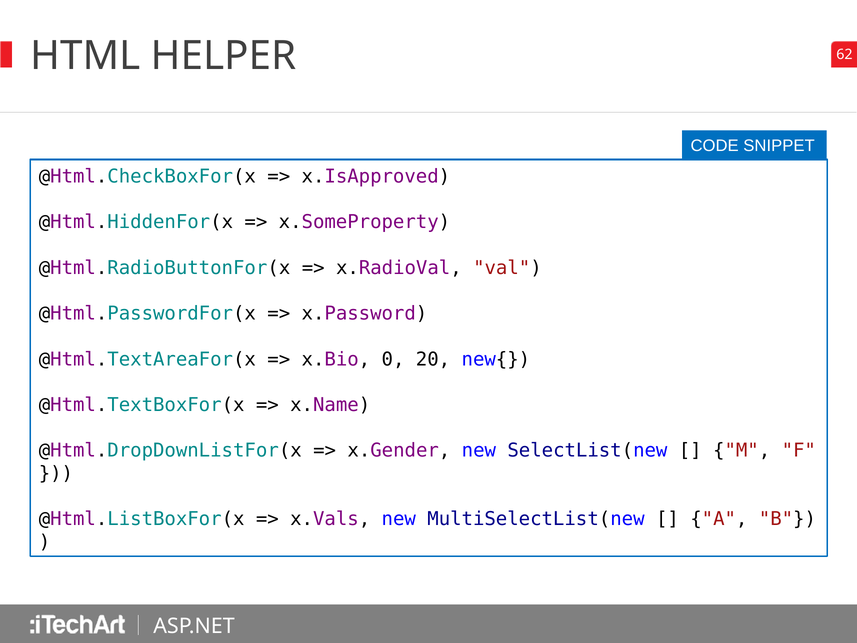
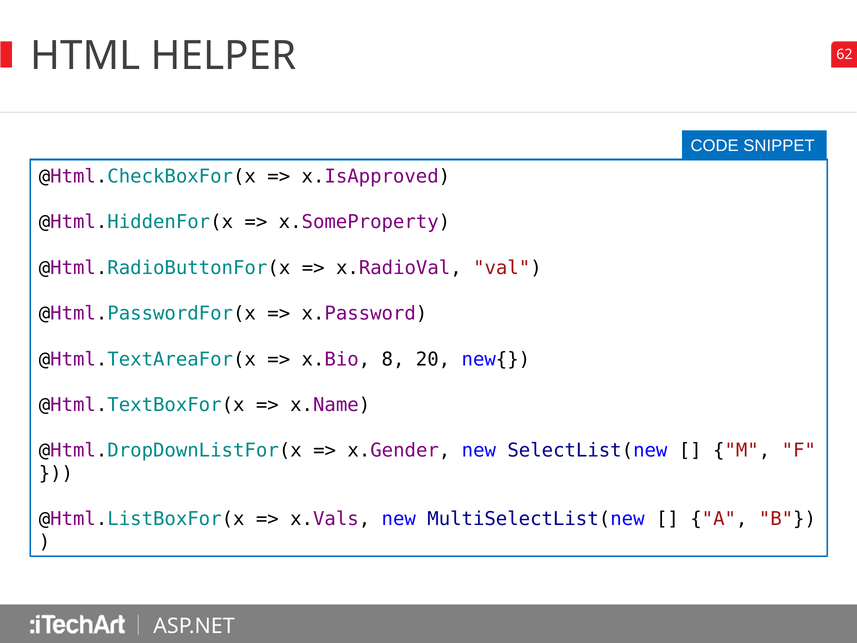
0: 0 -> 8
